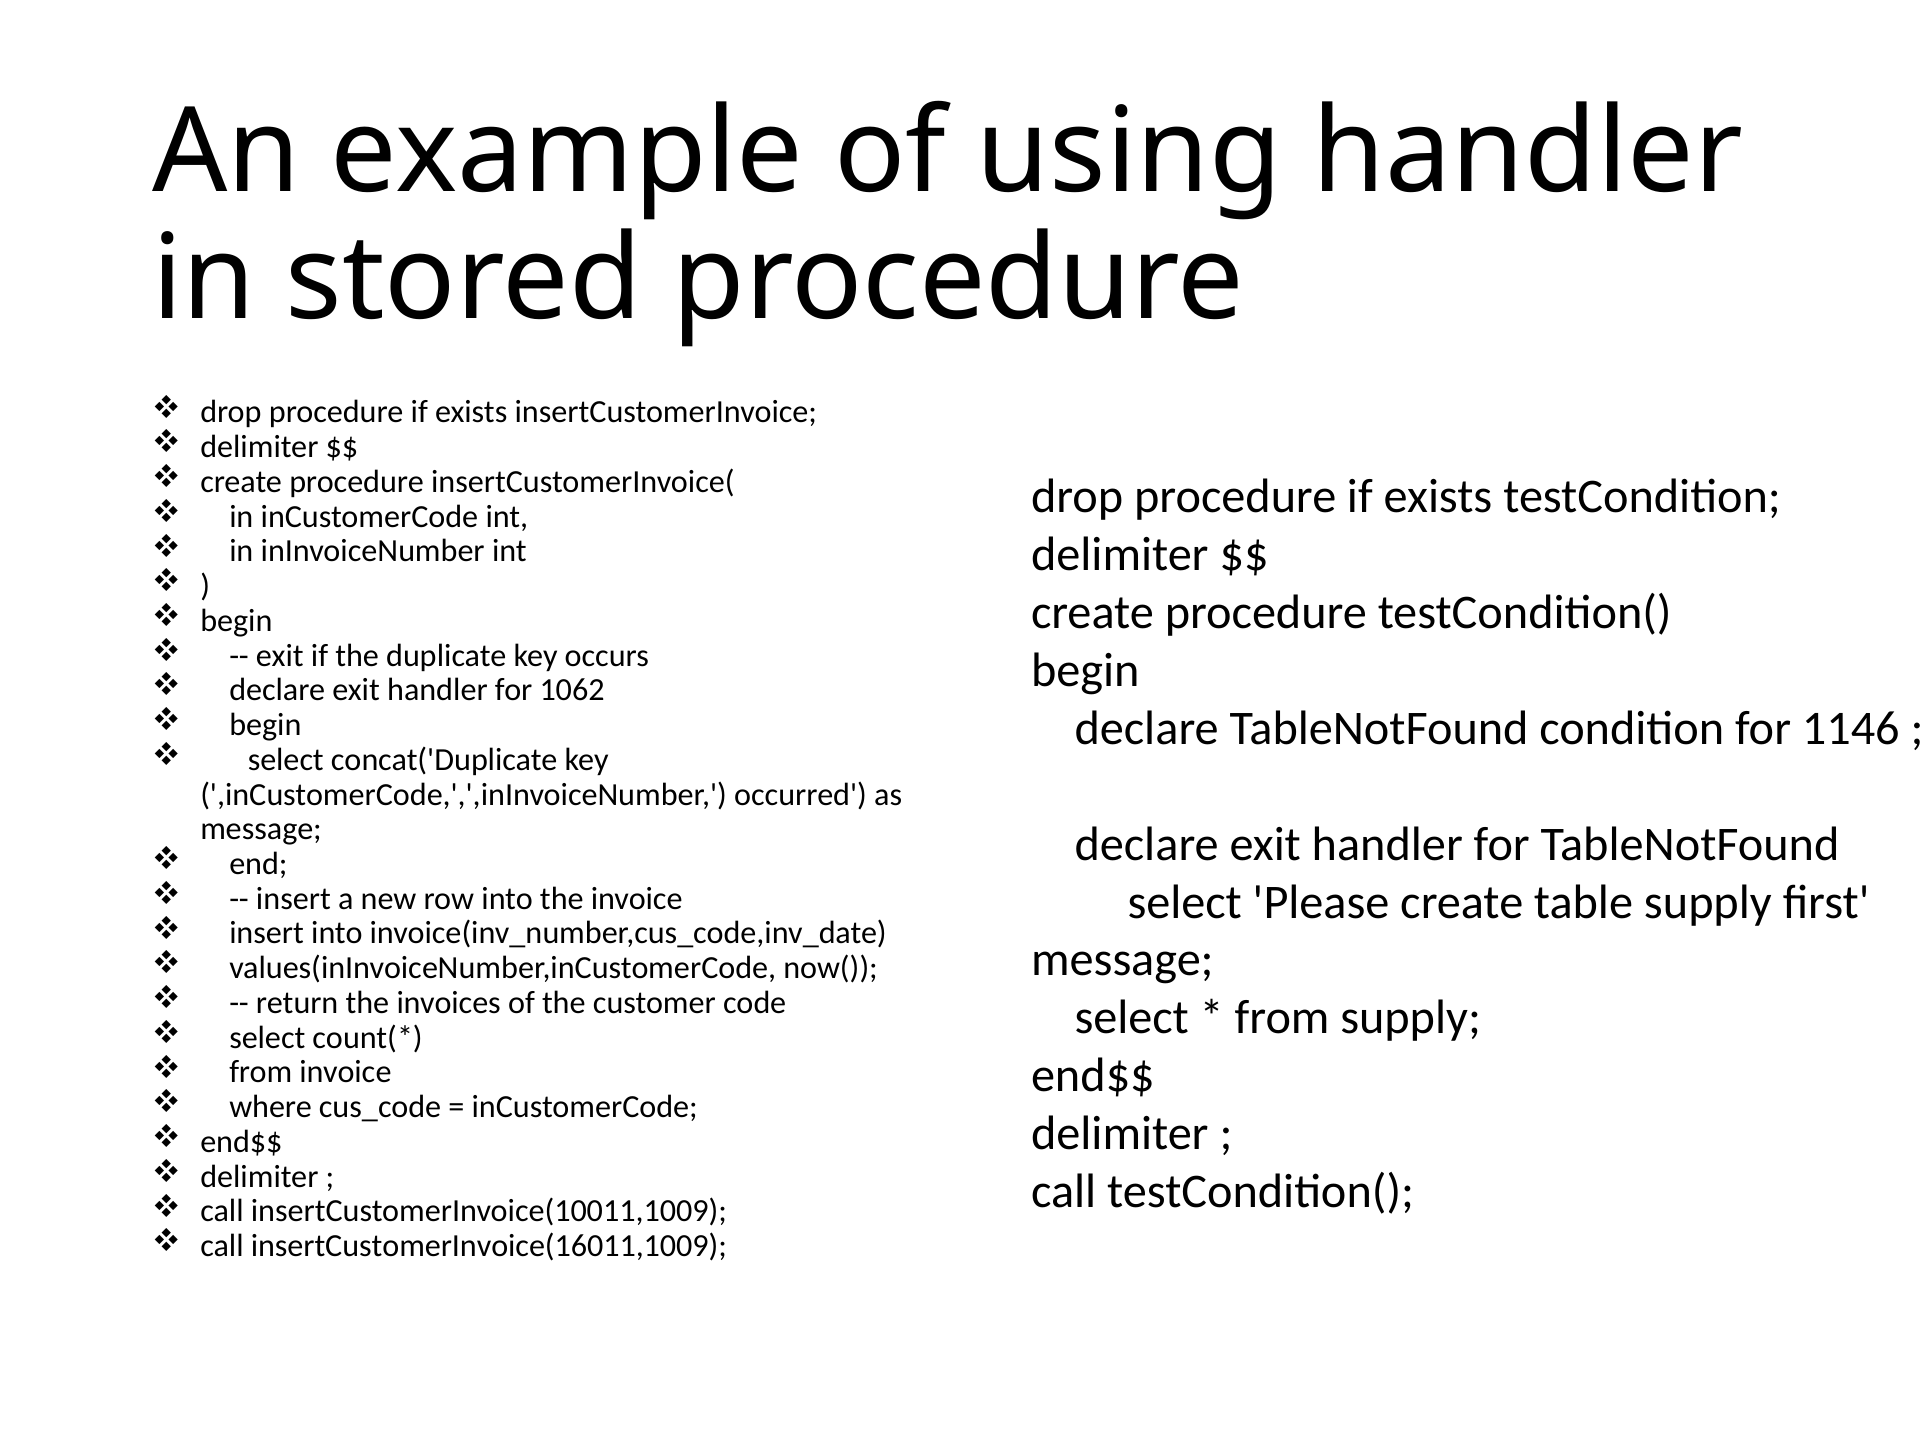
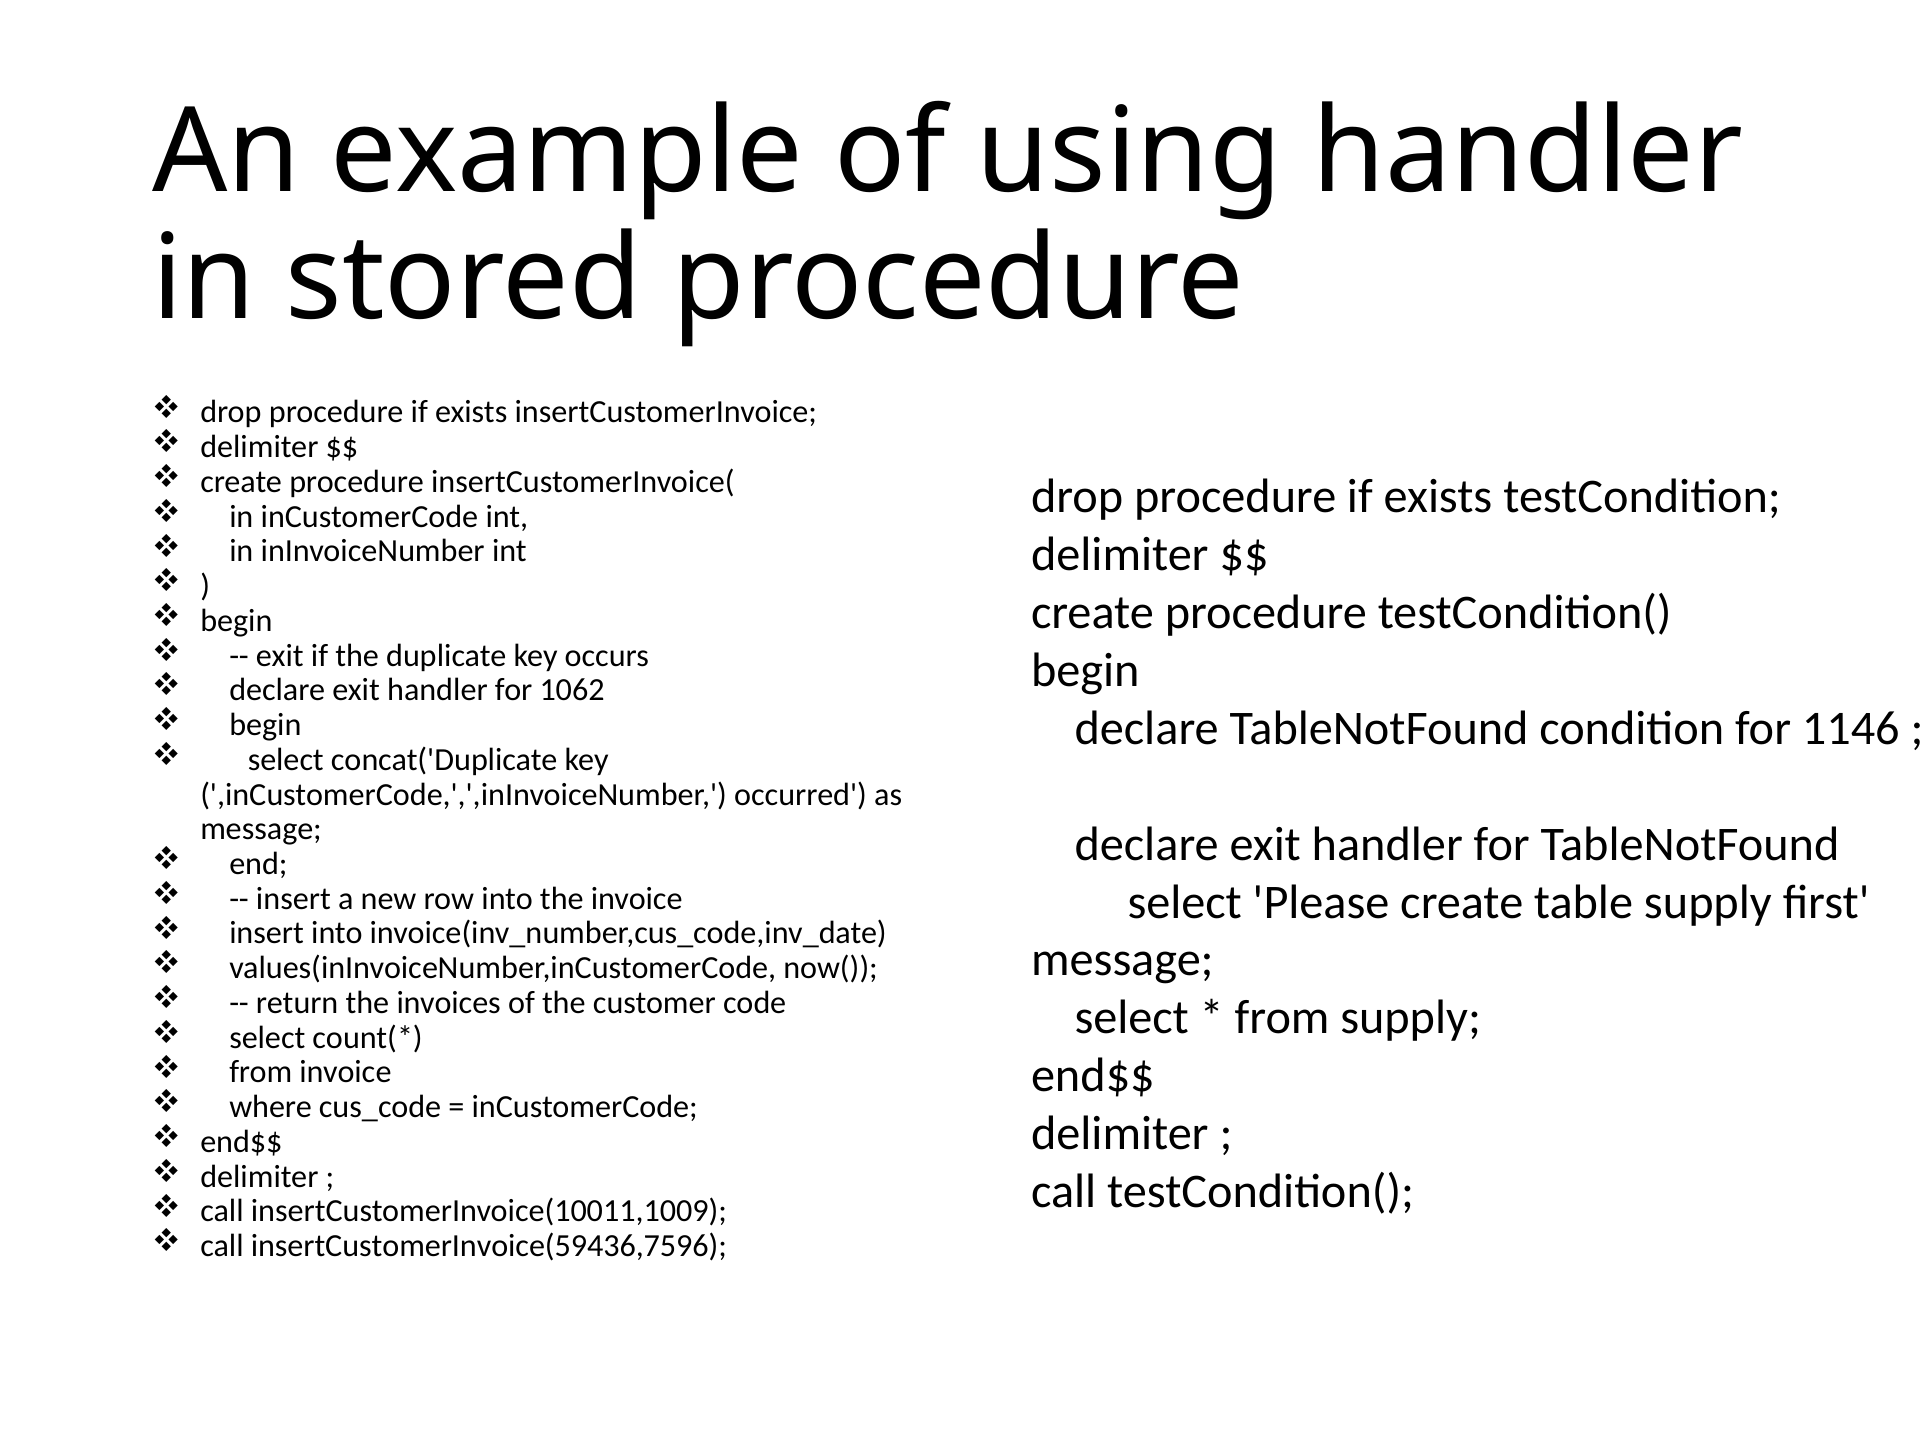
insertCustomerInvoice(16011,1009: insertCustomerInvoice(16011,1009 -> insertCustomerInvoice(59436,7596
